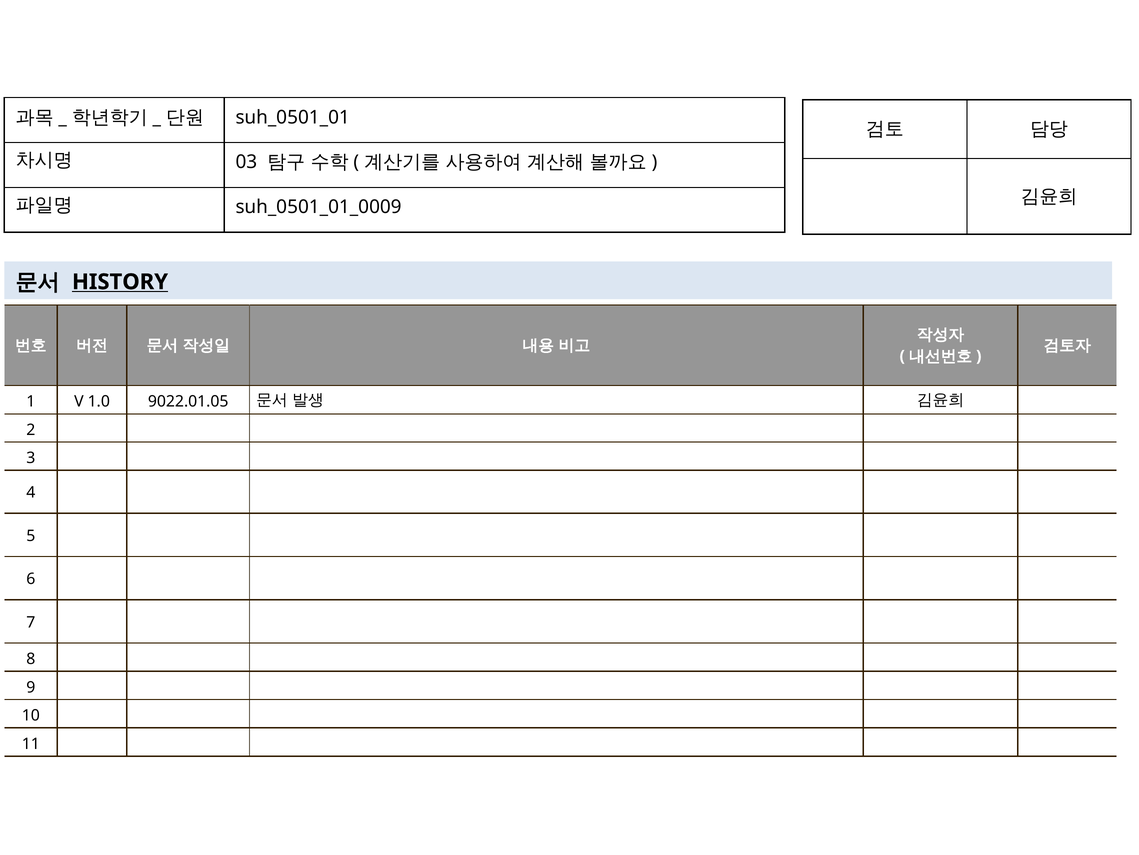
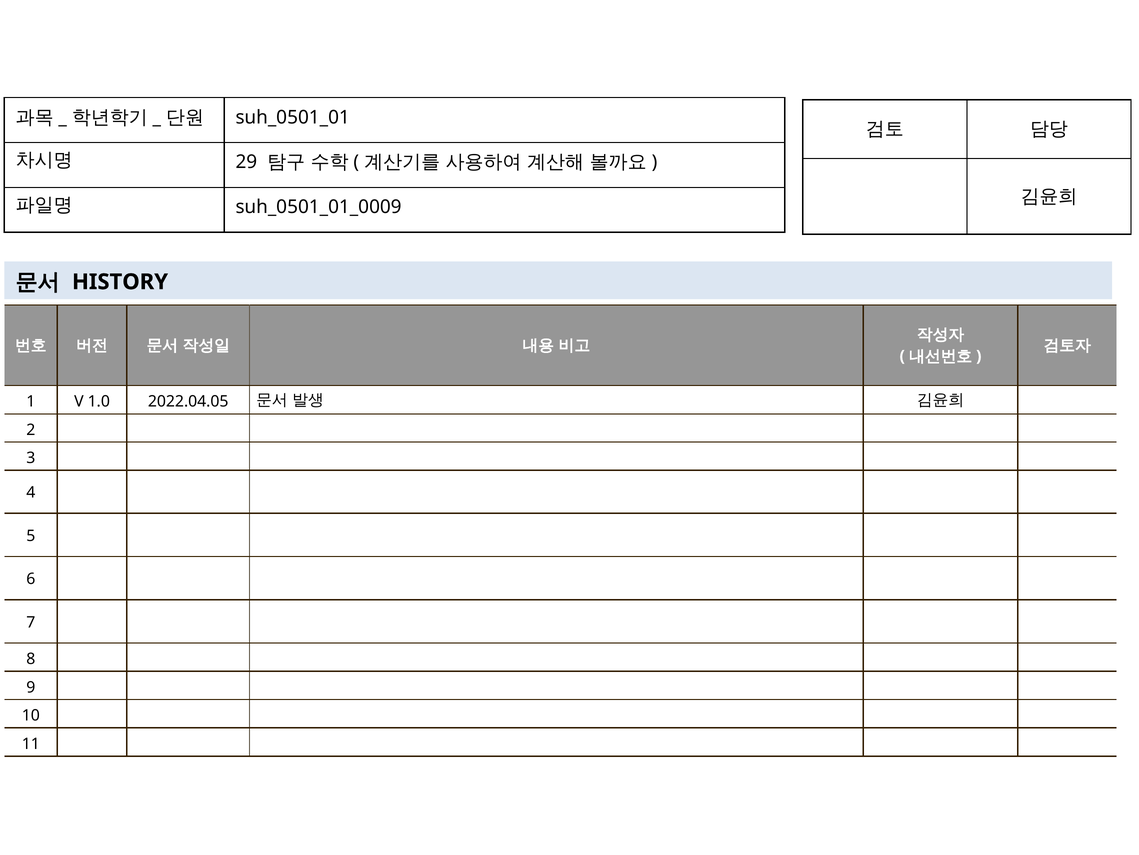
03: 03 -> 29
HISTORY underline: present -> none
9022.01.05: 9022.01.05 -> 2022.04.05
